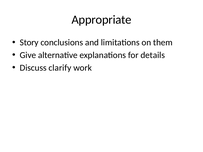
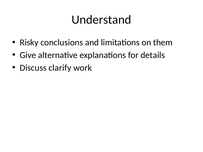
Appropriate: Appropriate -> Understand
Story: Story -> Risky
